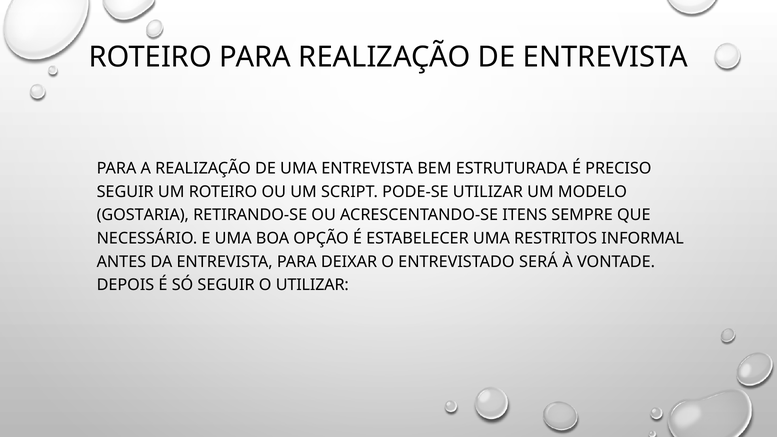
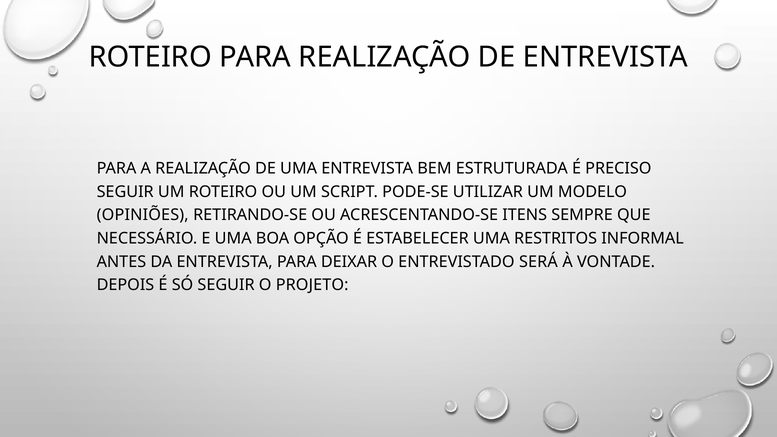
GOSTARIA: GOSTARIA -> OPINIÕES
O UTILIZAR: UTILIZAR -> PROJETO
